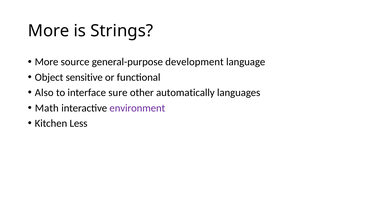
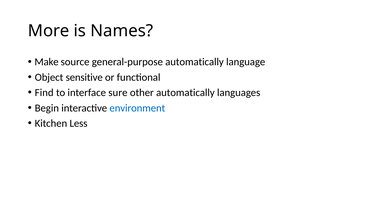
Strings: Strings -> Names
More at (47, 62): More -> Make
general-purpose development: development -> automatically
Also: Also -> Find
Math: Math -> Begin
environment colour: purple -> blue
